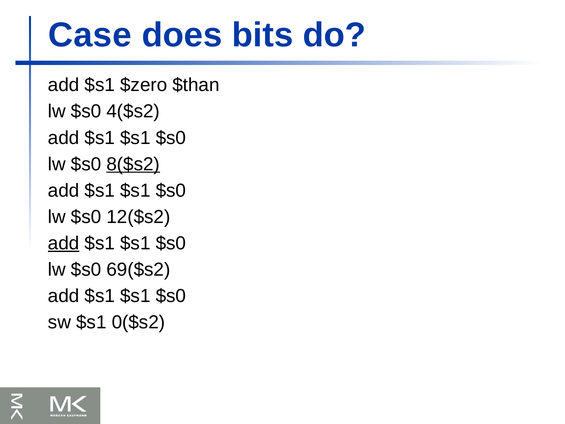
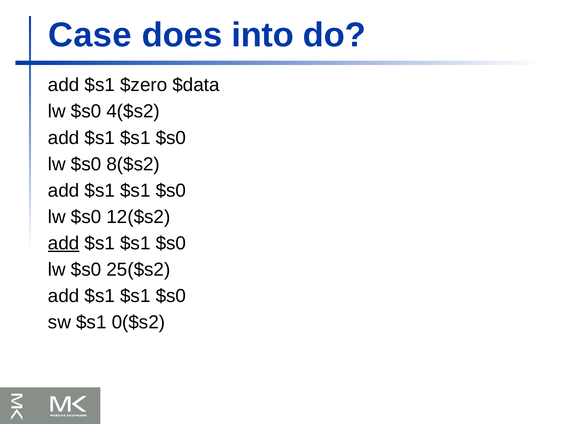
bits: bits -> into
$than: $than -> $data
8($s2 underline: present -> none
69($s2: 69($s2 -> 25($s2
